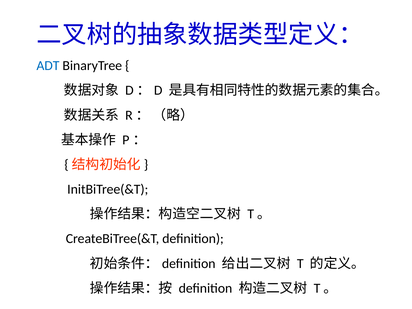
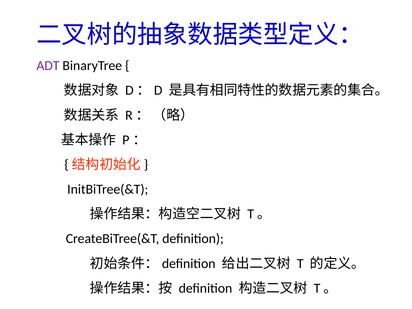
ADT colour: blue -> purple
